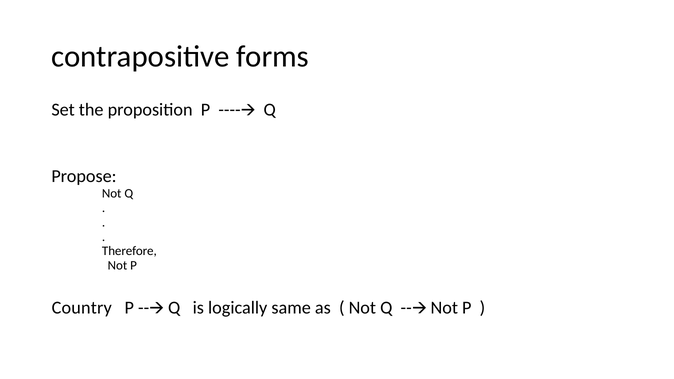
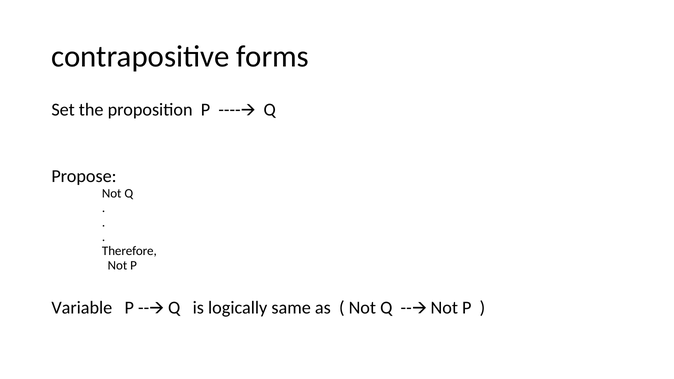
Country: Country -> Variable
